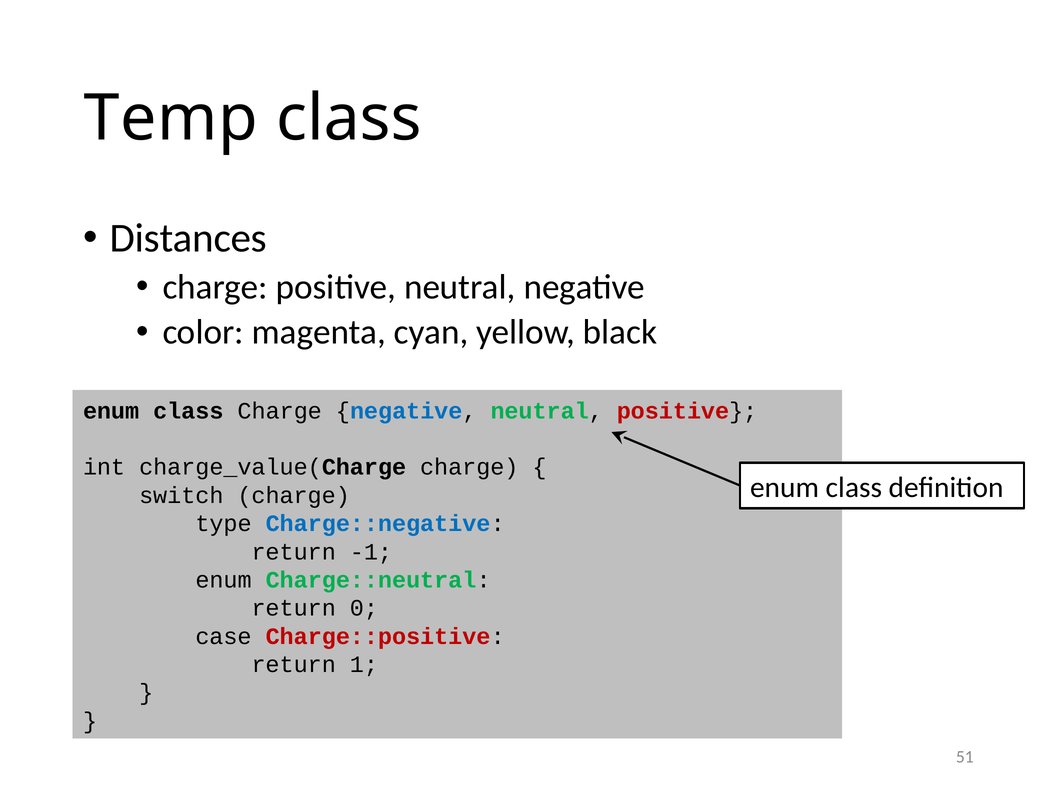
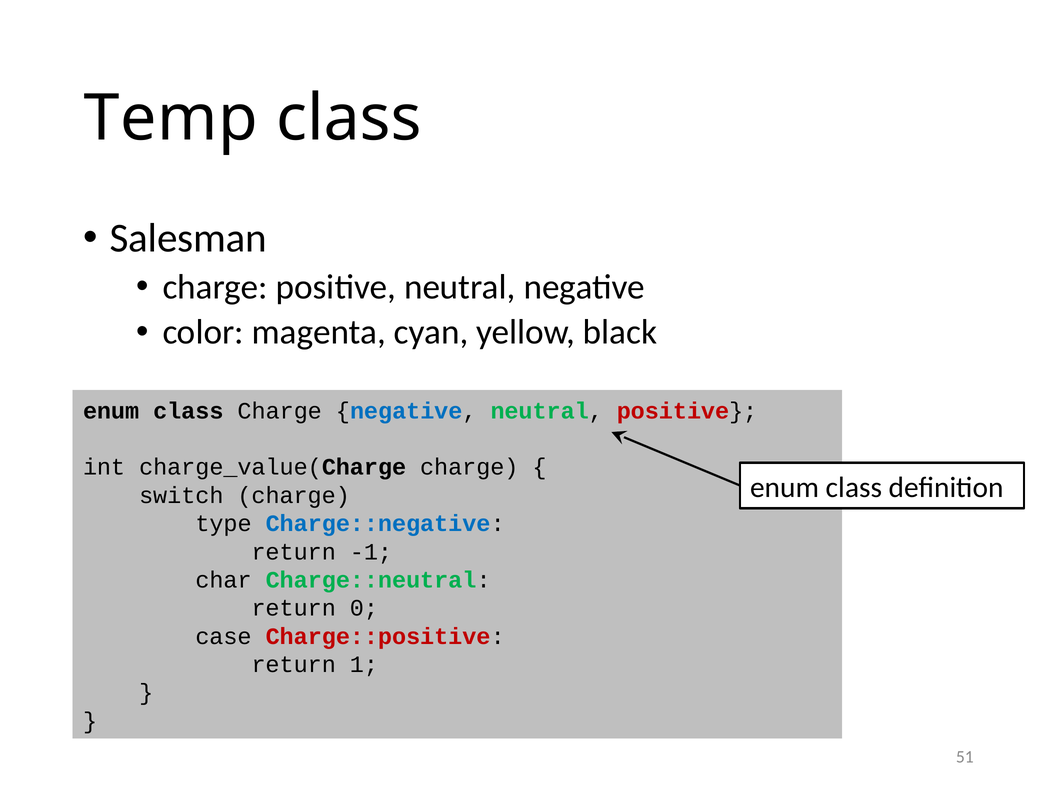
Distances: Distances -> Salesman
enum at (224, 580): enum -> char
